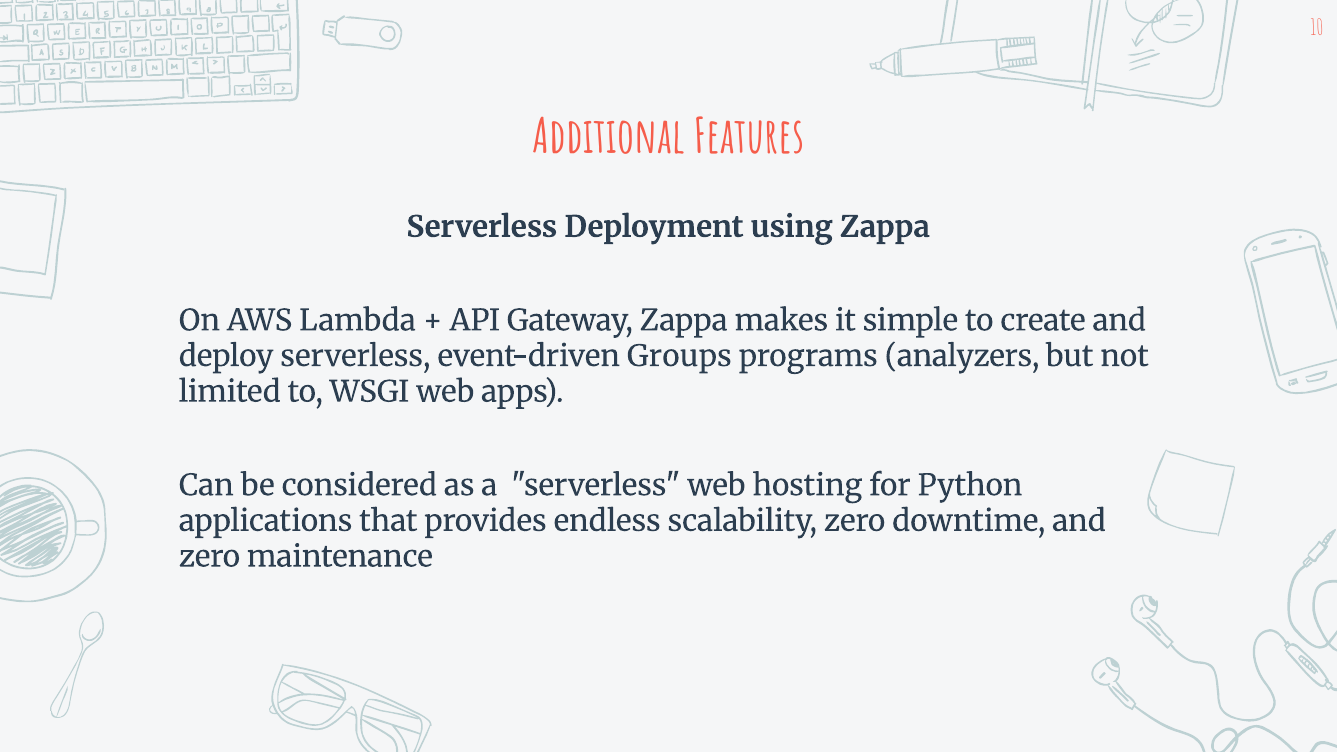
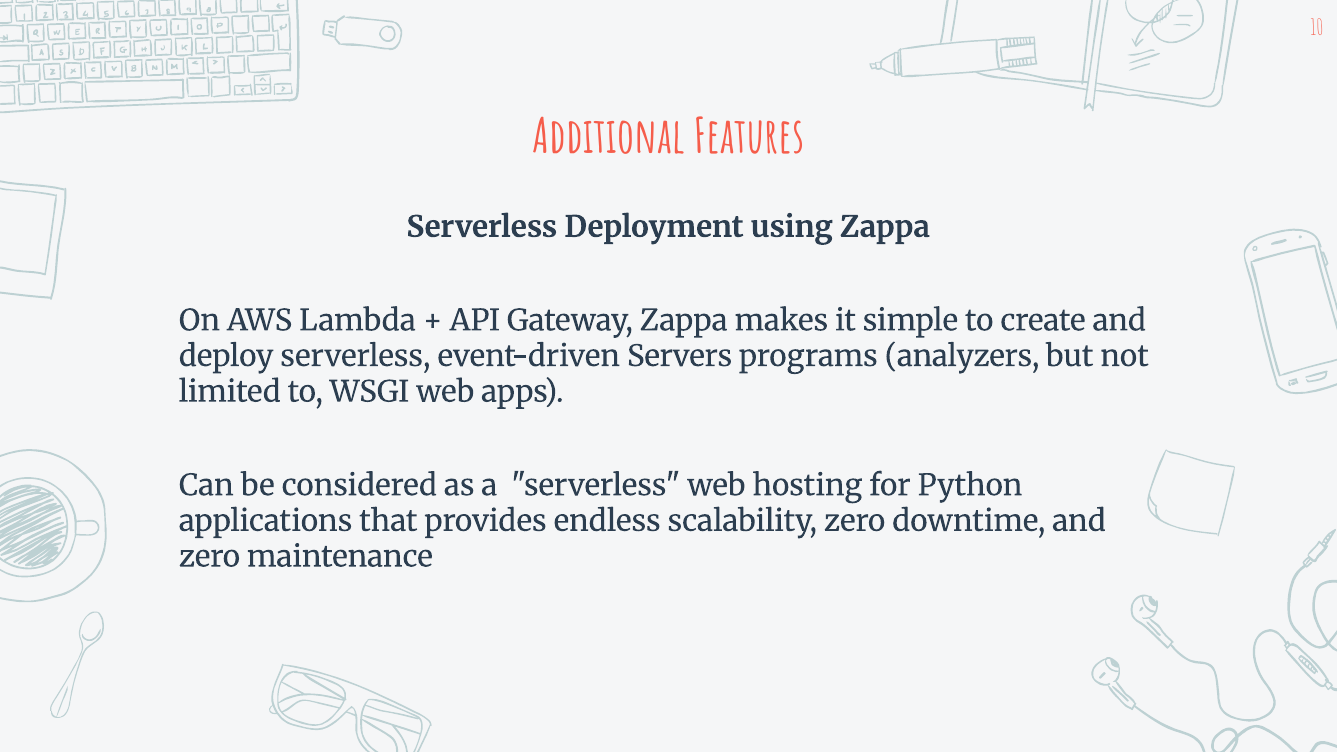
Groups: Groups -> Servers
